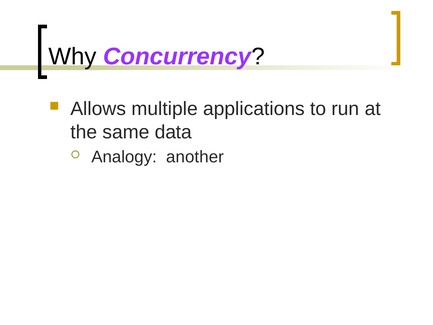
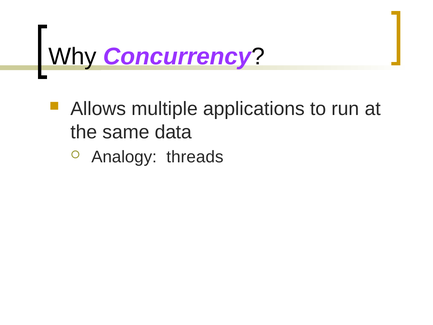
another: another -> threads
